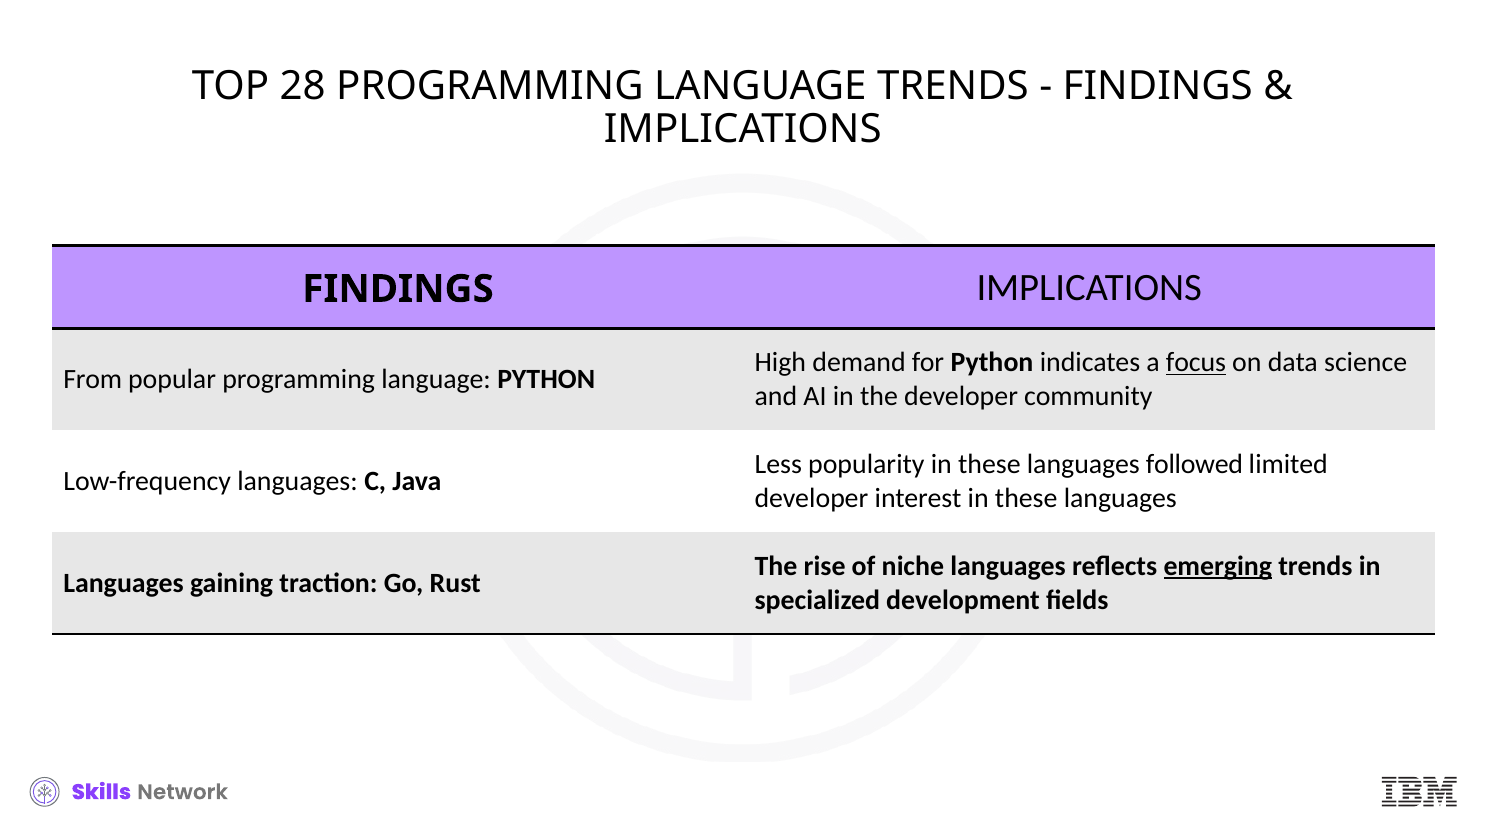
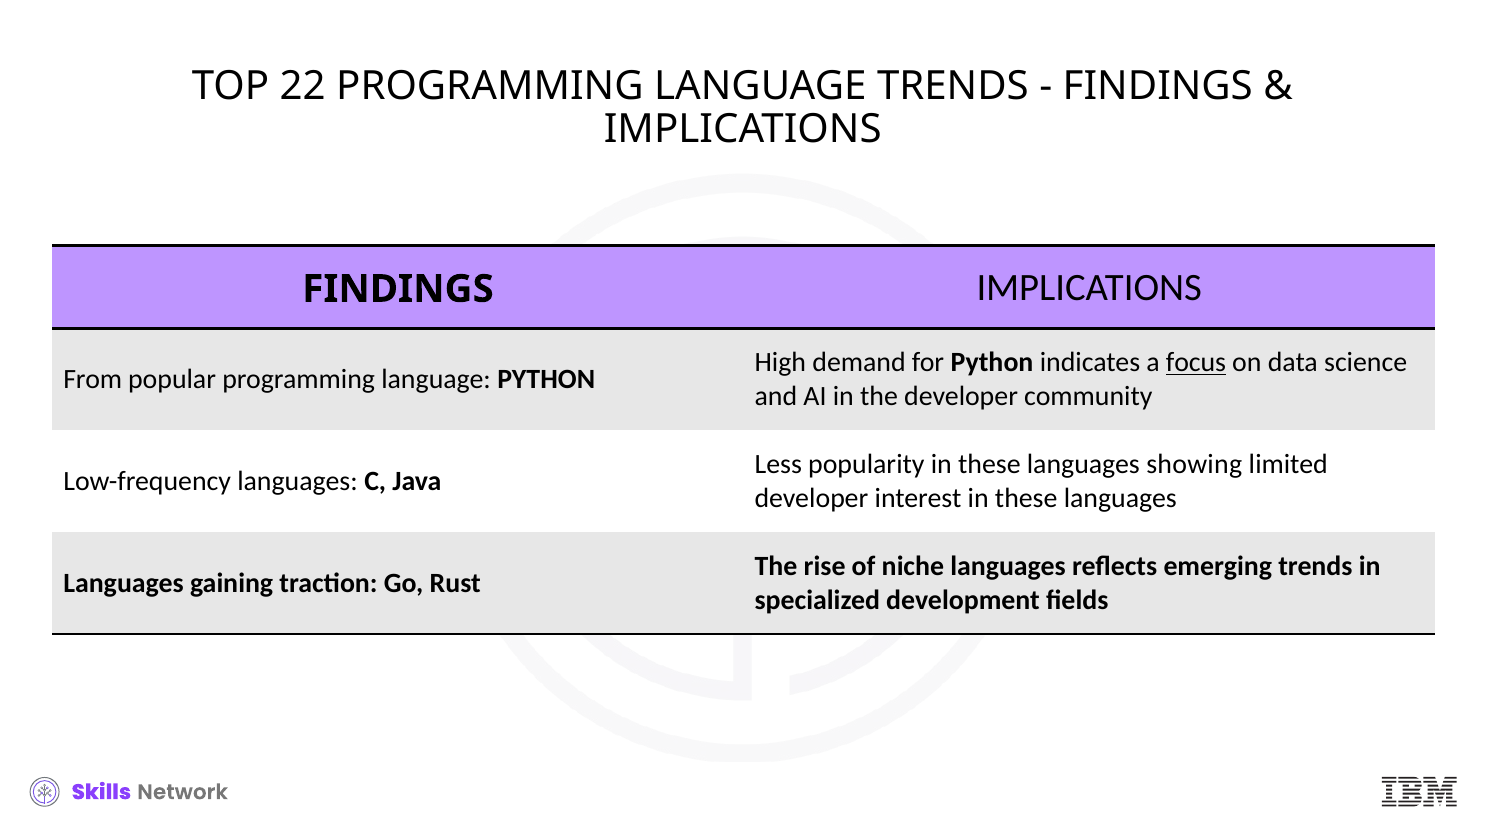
28: 28 -> 22
followed: followed -> showing
emerging underline: present -> none
